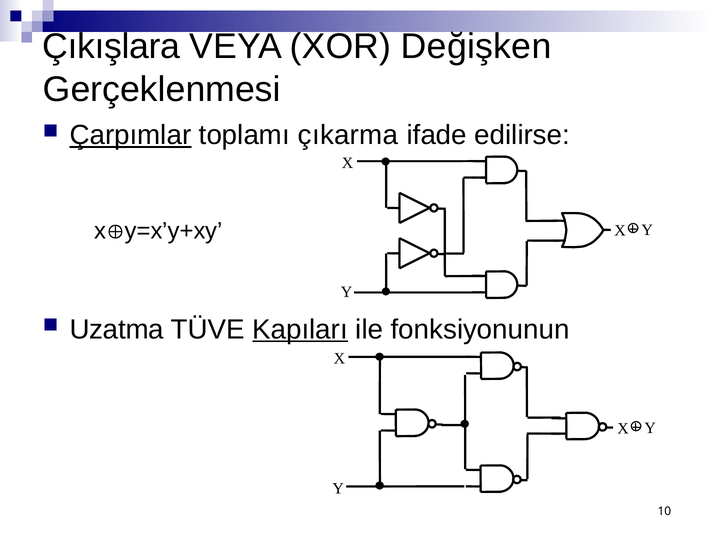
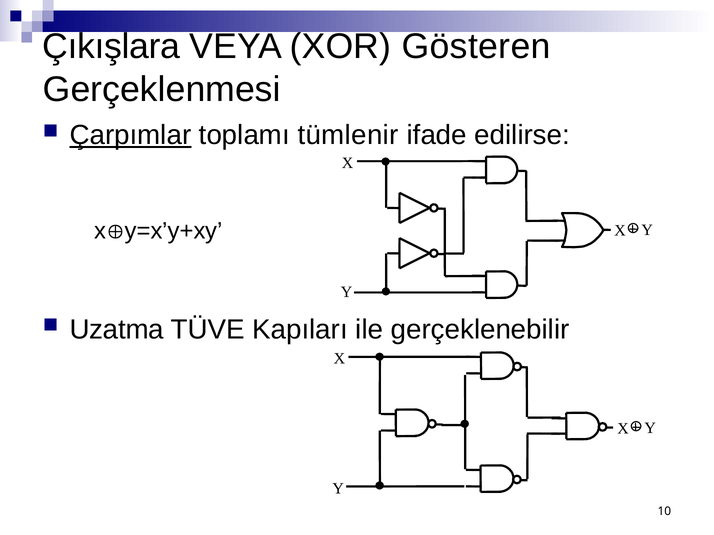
Değişken: Değişken -> Gösteren
çıkarma: çıkarma -> tümlenir
Kapıları underline: present -> none
fonksiyonunun: fonksiyonunun -> gerçeklenebilir
